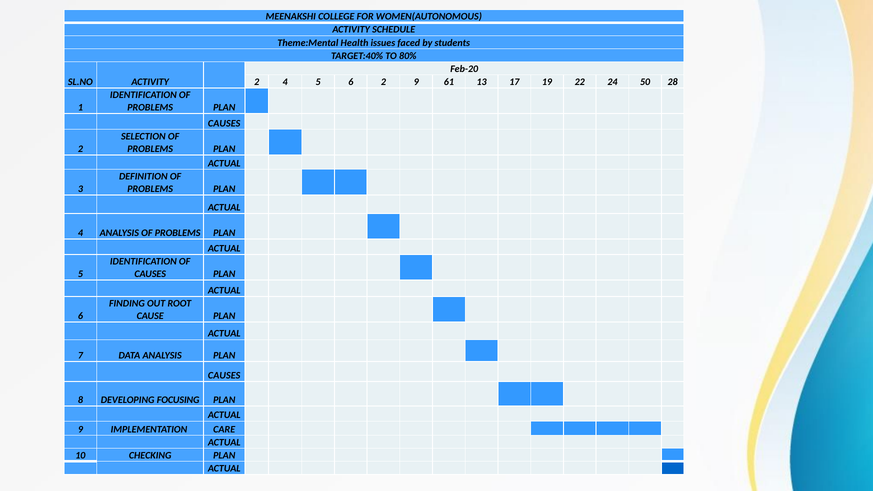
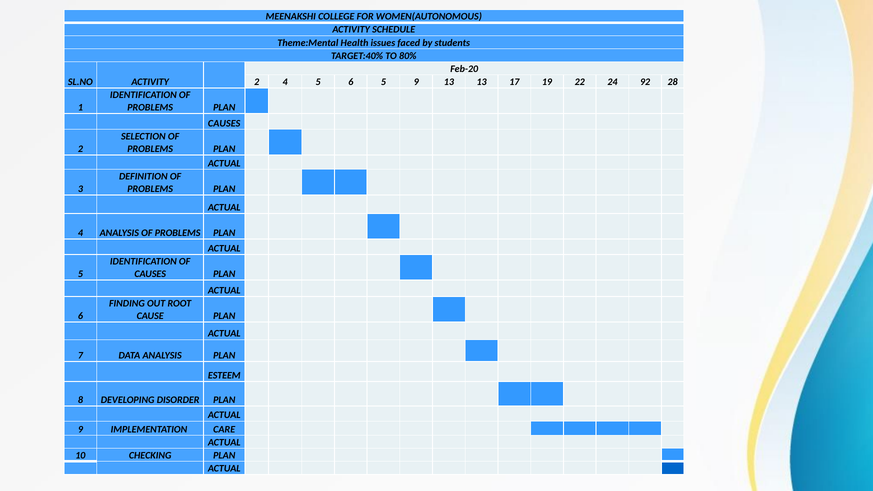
6 2: 2 -> 5
9 61: 61 -> 13
50: 50 -> 92
CAUSES at (224, 375): CAUSES -> ESTEEM
FOCUSING: FOCUSING -> DISORDER
